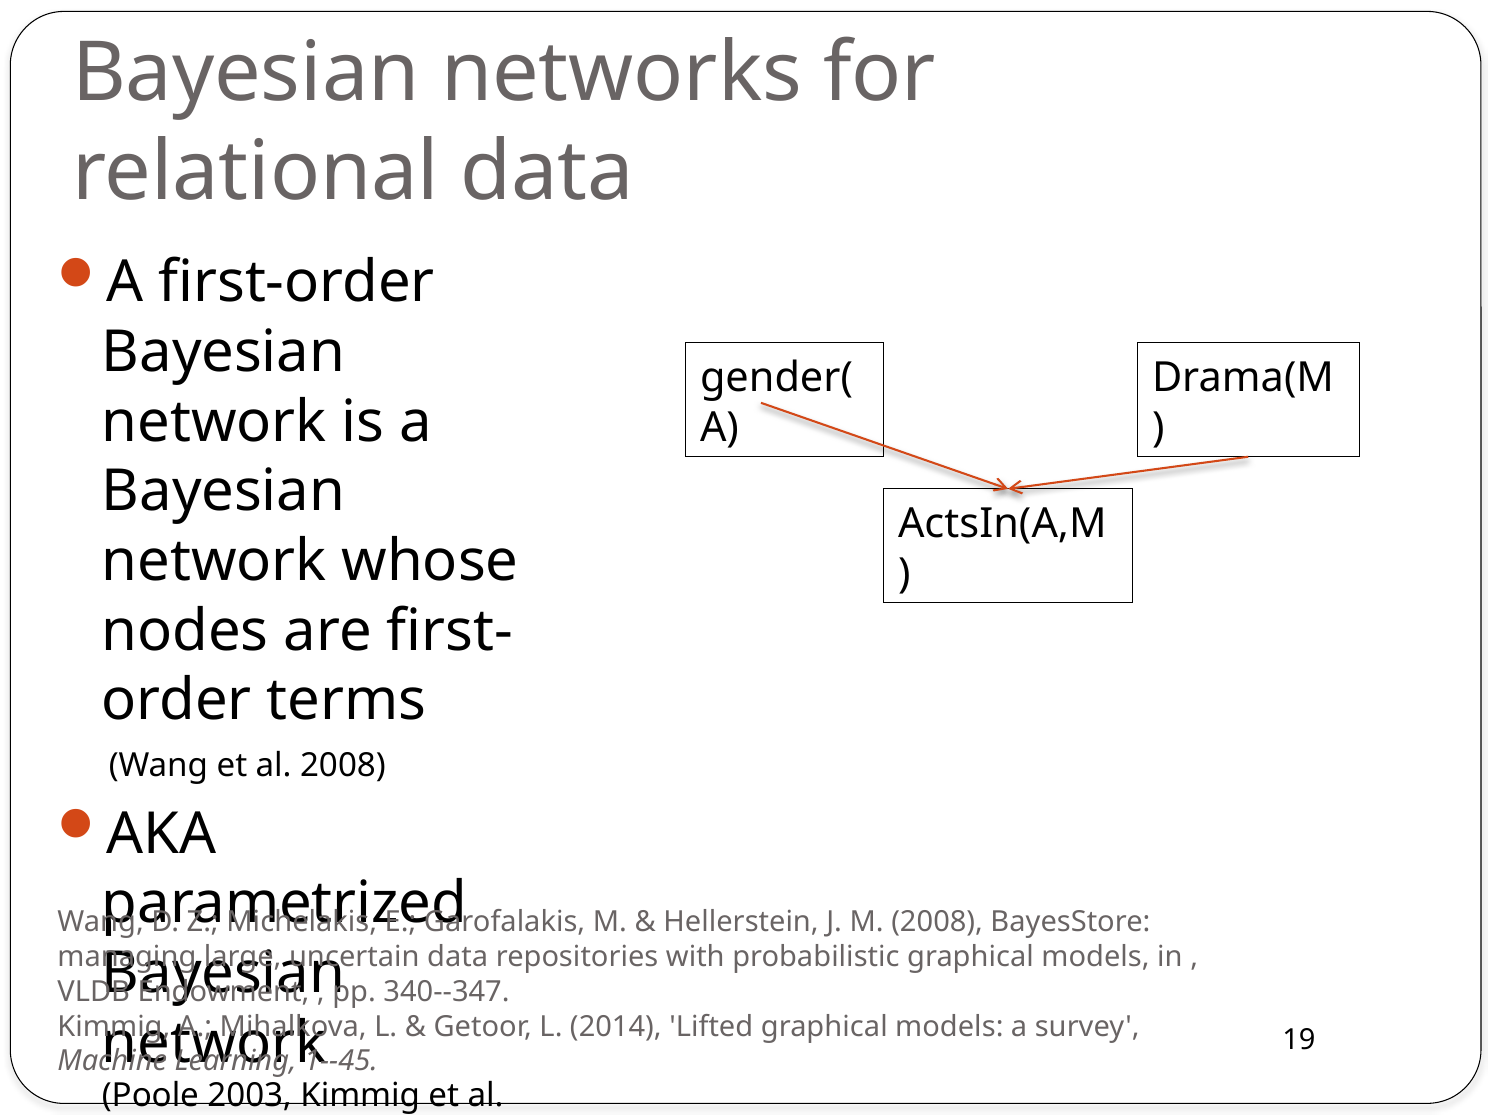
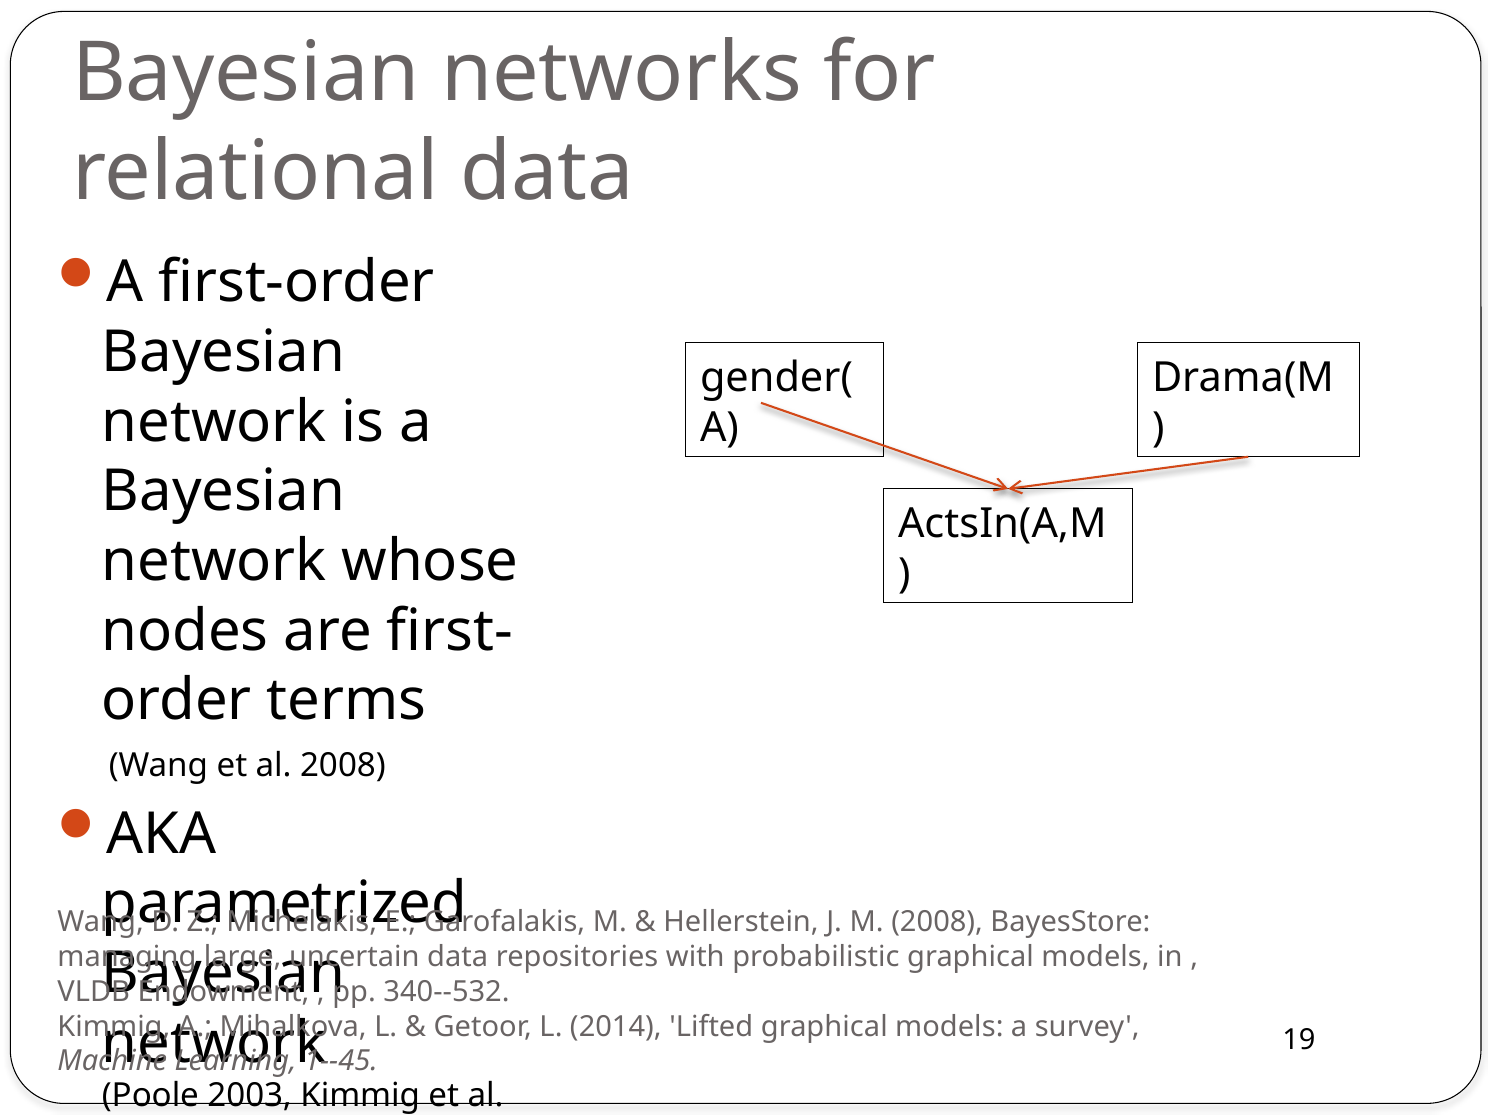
340--347: 340--347 -> 340--532
